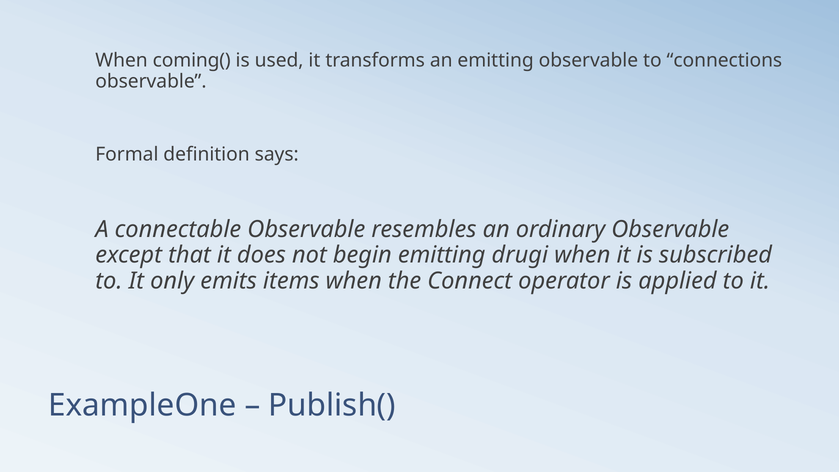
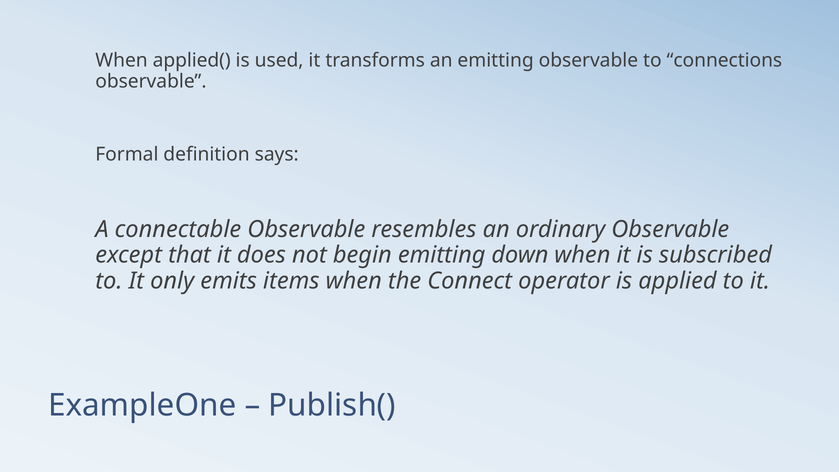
coming(: coming( -> applied(
drugi: drugi -> down
